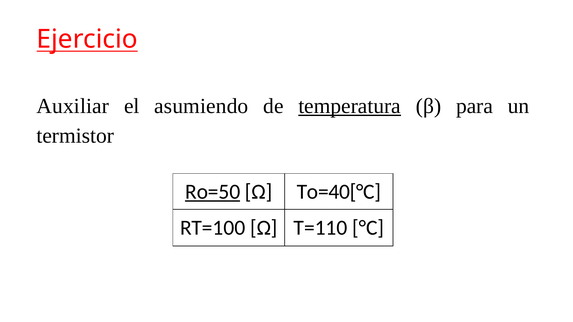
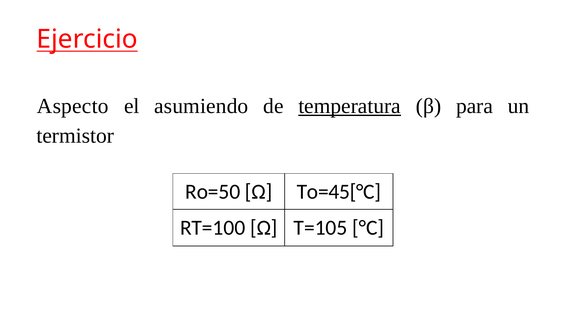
Auxiliar: Auxiliar -> Aspecto
Ro=50 underline: present -> none
To=40[°C: To=40[°C -> To=45[°C
T=110: T=110 -> T=105
